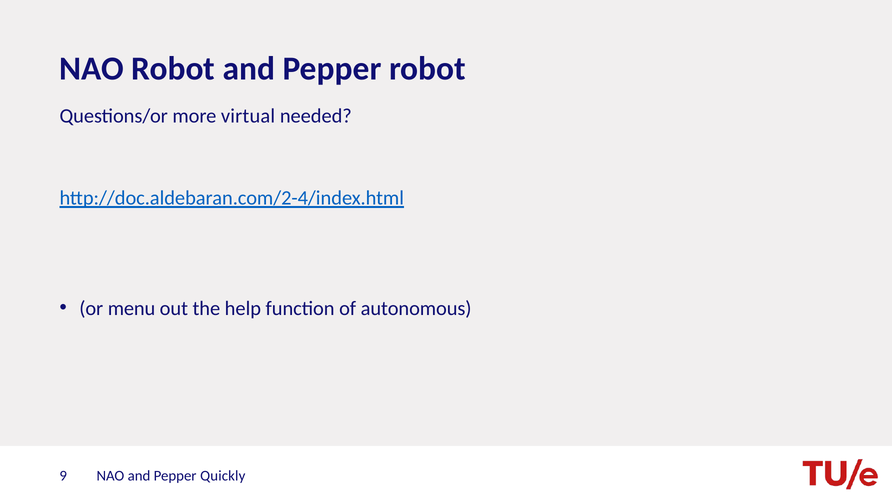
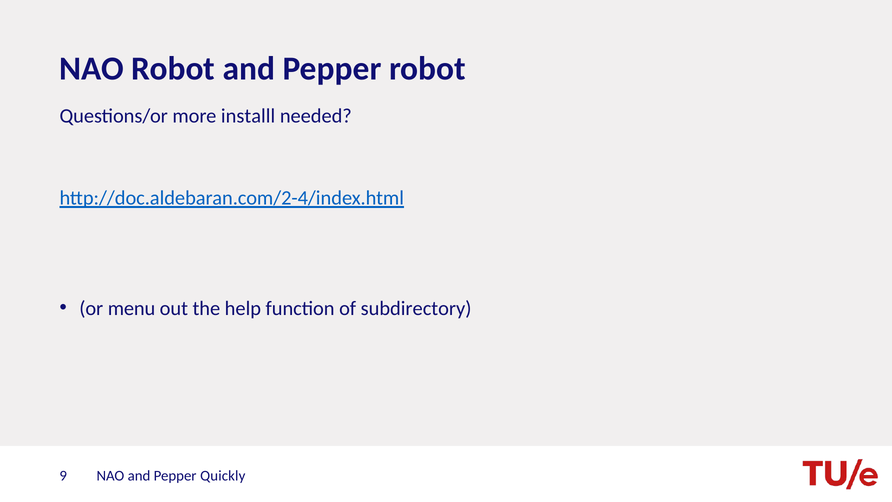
virtual: virtual -> installl
autonomous: autonomous -> subdirectory
